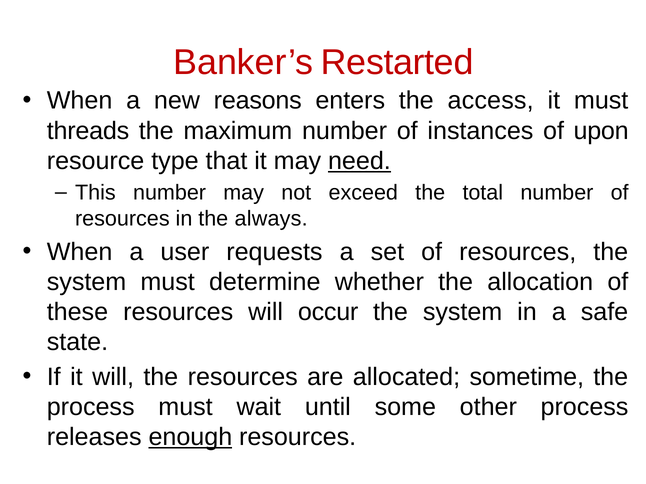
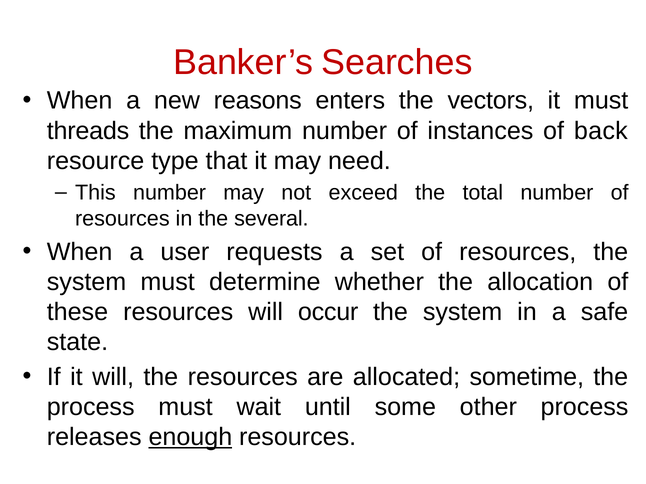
Restarted: Restarted -> Searches
access: access -> vectors
upon: upon -> back
need underline: present -> none
always: always -> several
